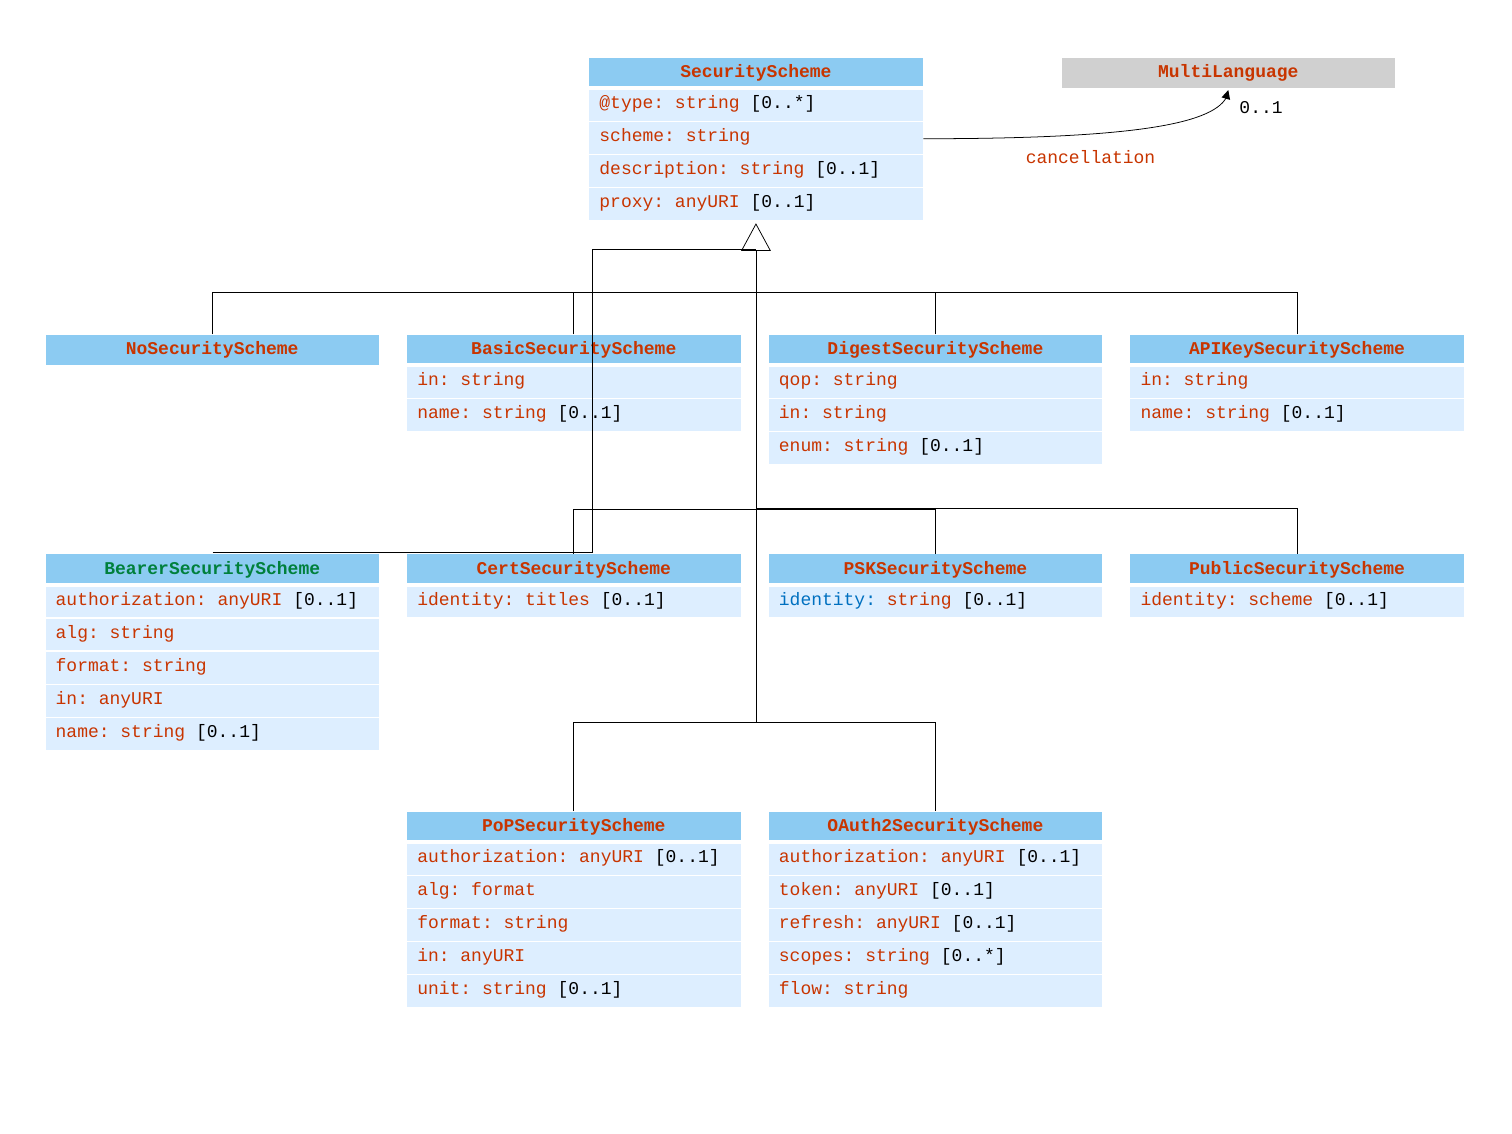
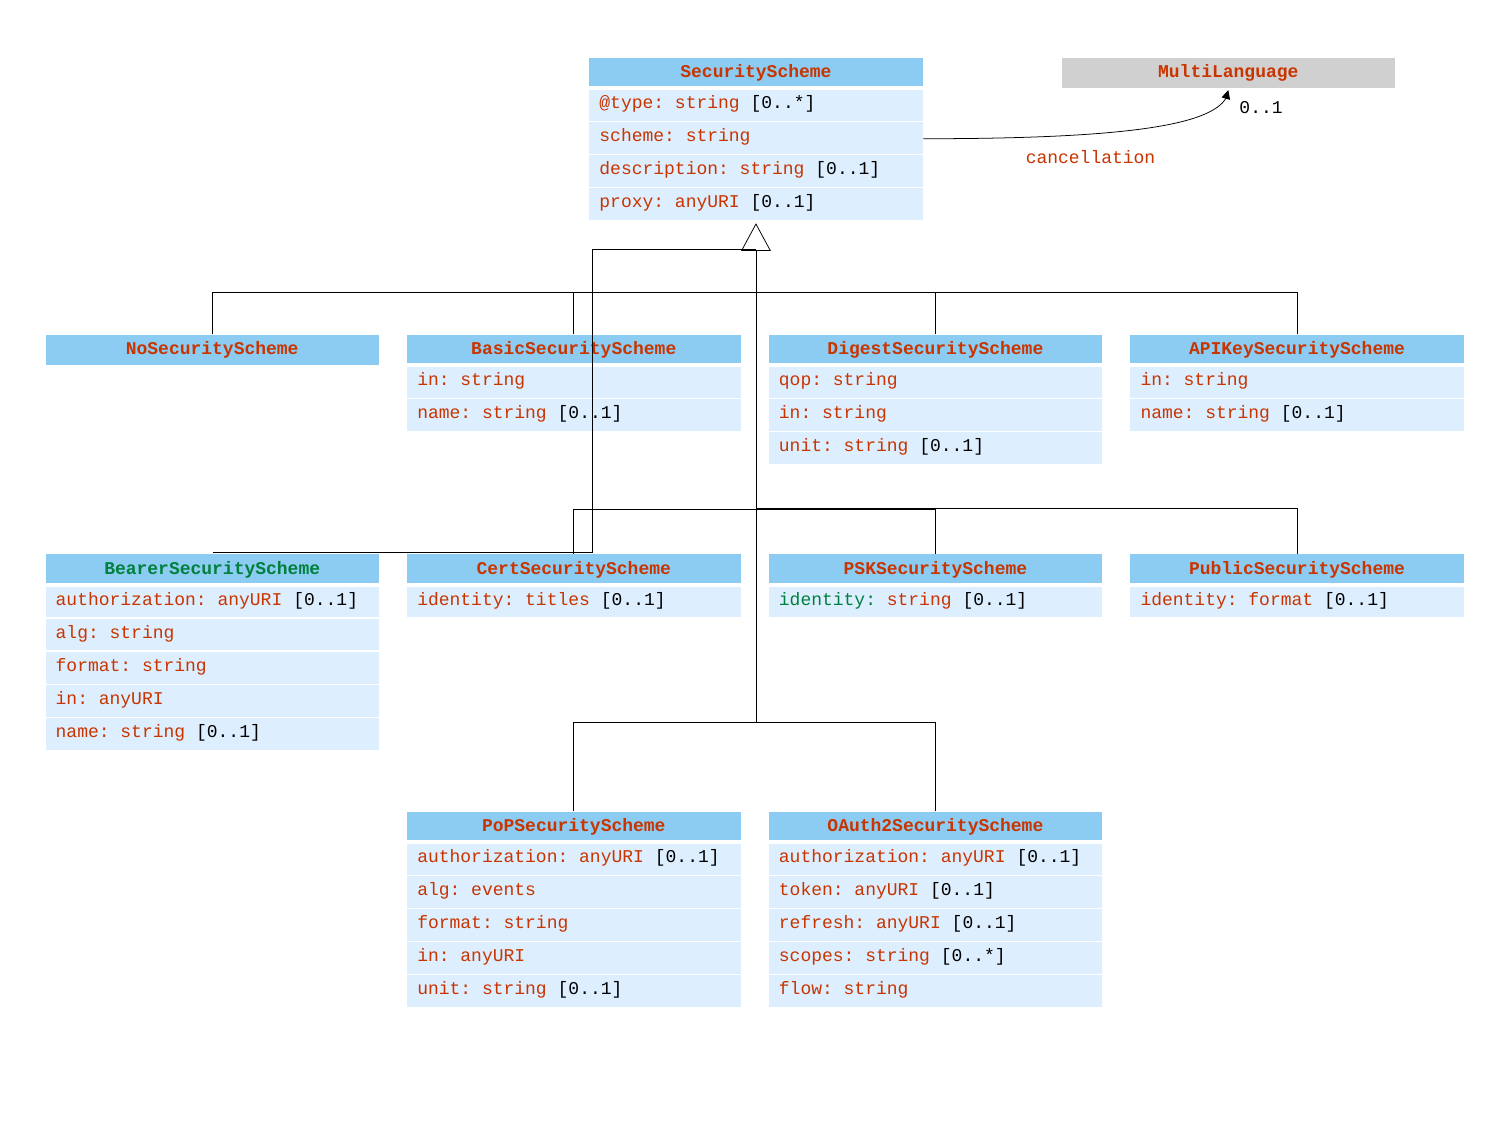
enum at (806, 446): enum -> unit
identity at (827, 599) colour: blue -> green
identity scheme: scheme -> format
alg format: format -> events
